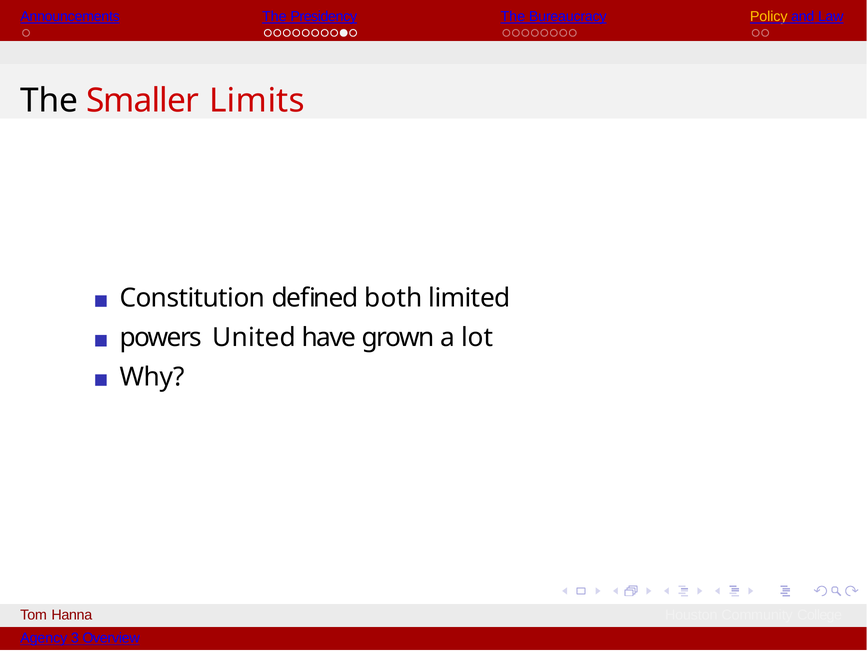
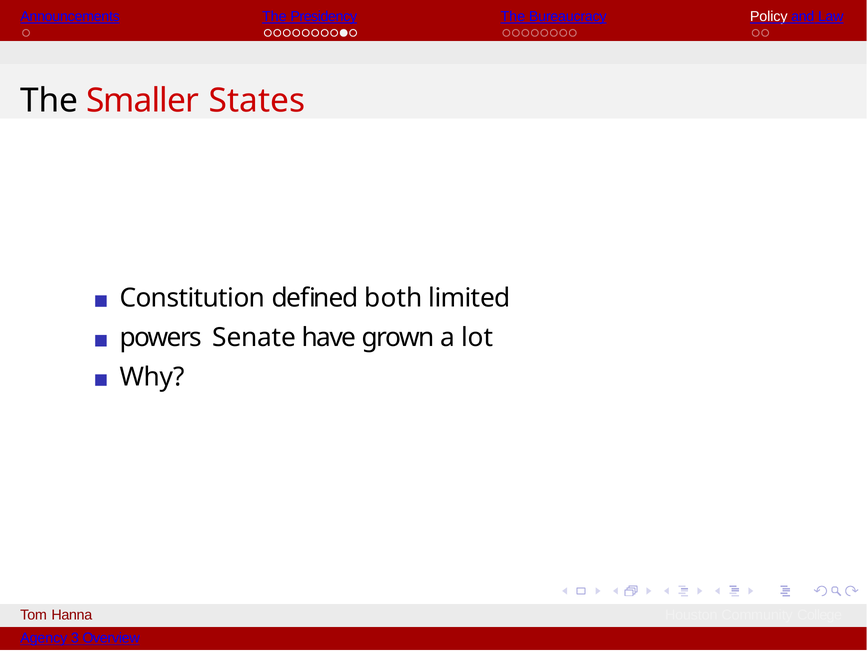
Policy colour: yellow -> white
Limits: Limits -> States
United: United -> Senate
